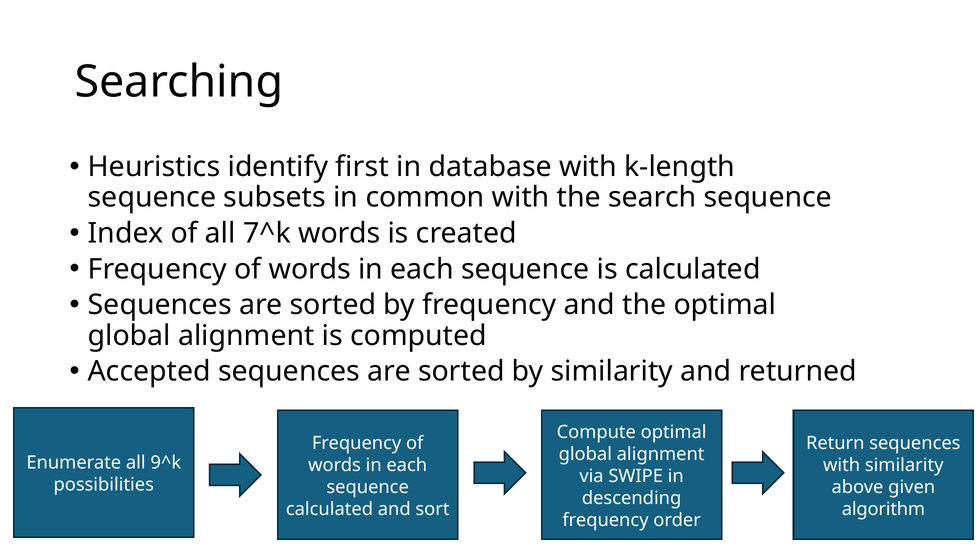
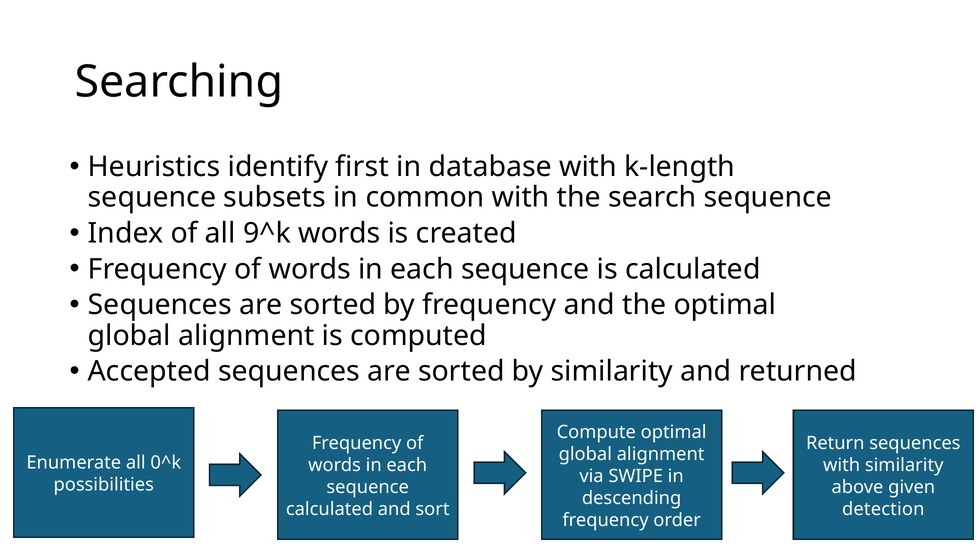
7^k: 7^k -> 9^k
9^k: 9^k -> 0^k
algorithm: algorithm -> detection
